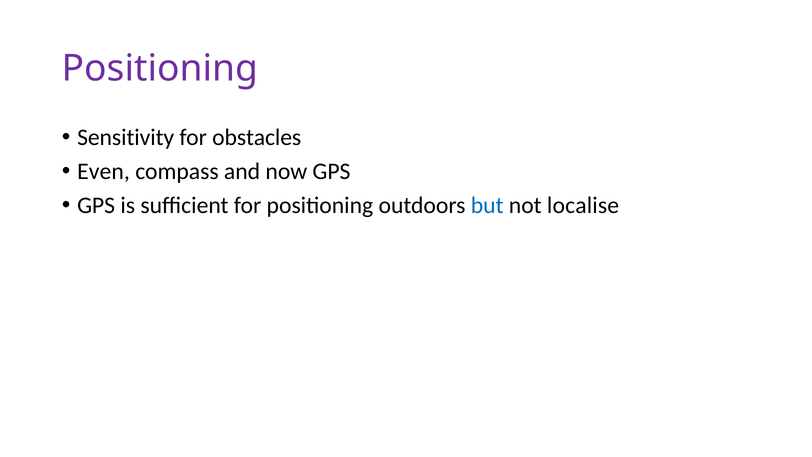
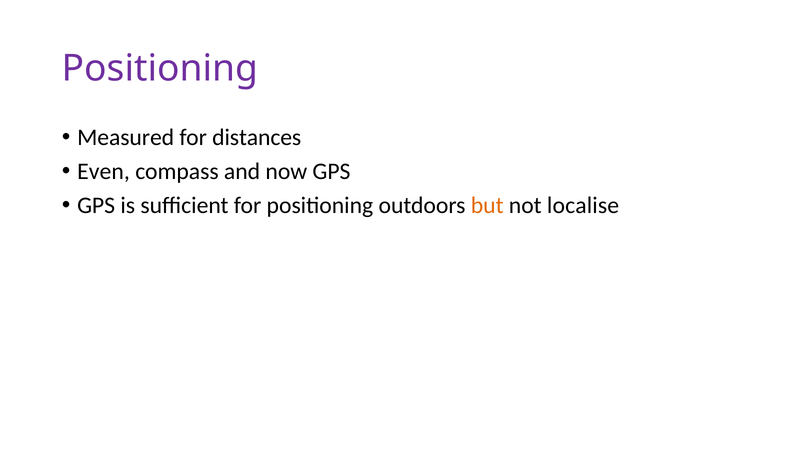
Sensitivity: Sensitivity -> Measured
obstacles: obstacles -> distances
but colour: blue -> orange
